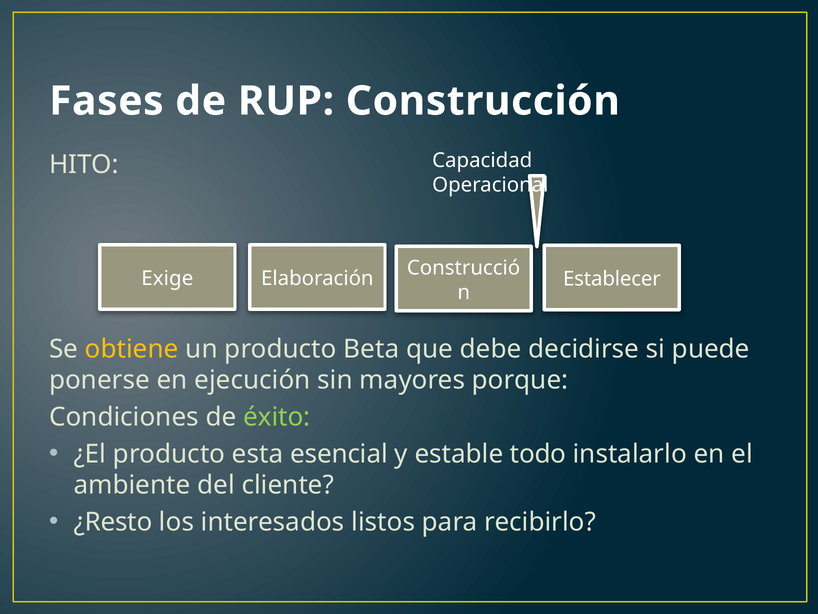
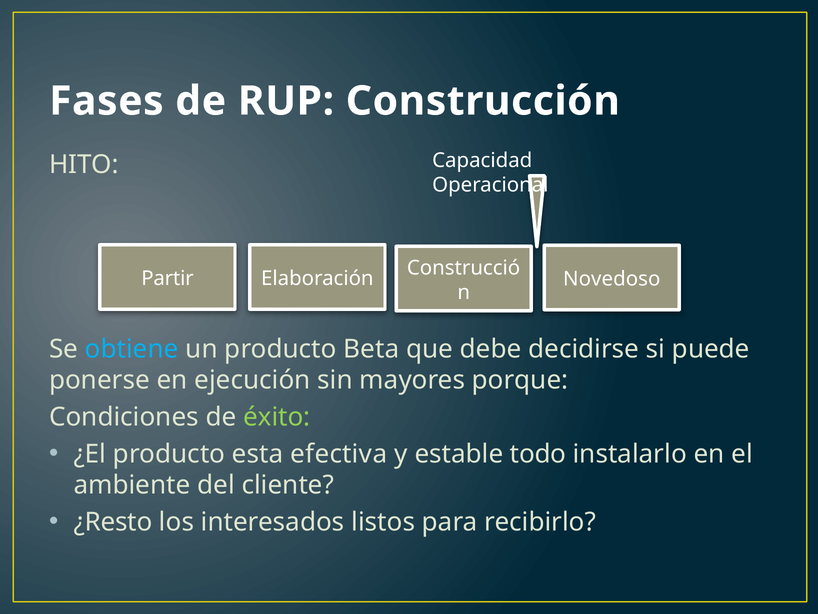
Exige: Exige -> Partir
Establecer: Establecer -> Novedoso
obtiene colour: yellow -> light blue
esencial: esencial -> efectiva
